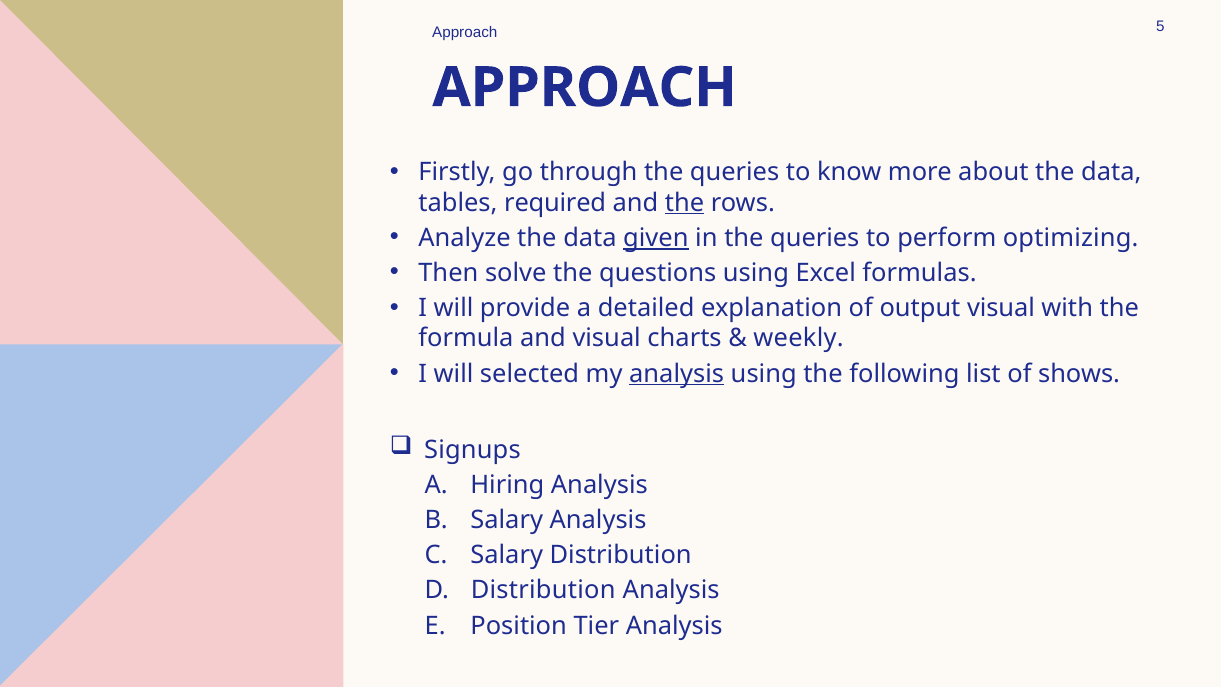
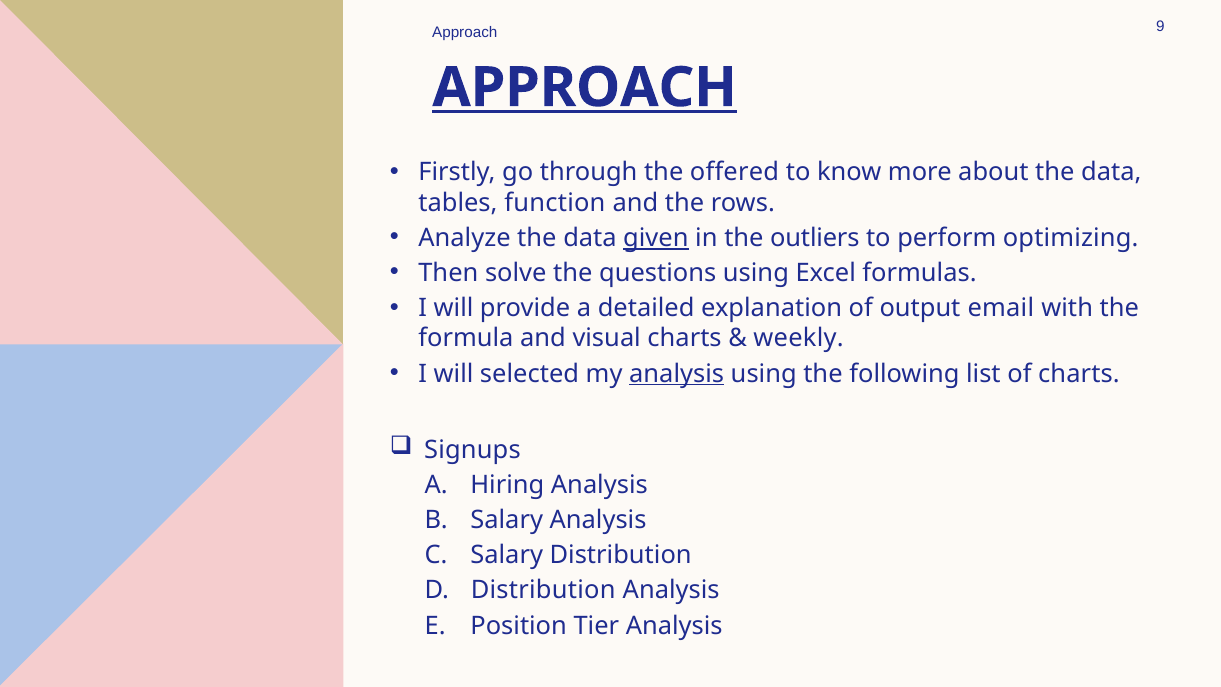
5: 5 -> 9
APPROACH at (585, 88) underline: none -> present
through the queries: queries -> offered
required: required -> function
the at (685, 203) underline: present -> none
in the queries: queries -> outliers
output visual: visual -> email
of shows: shows -> charts
